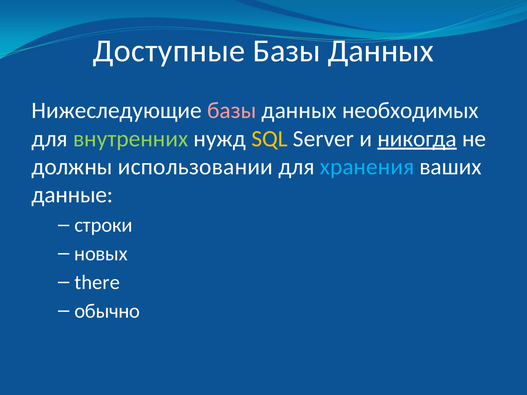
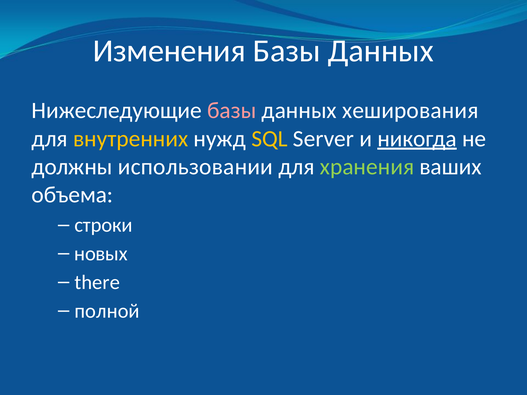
Доступные: Доступные -> Изменения
необходимых: необходимых -> хеширования
внутренних colour: light green -> yellow
хранения colour: light blue -> light green
данные: данные -> объема
обычно: обычно -> полной
